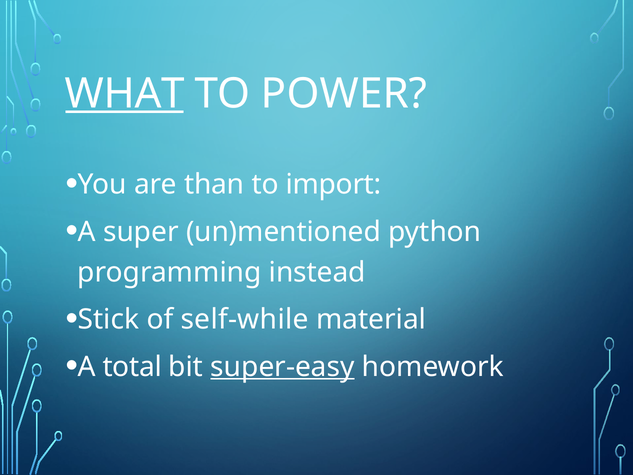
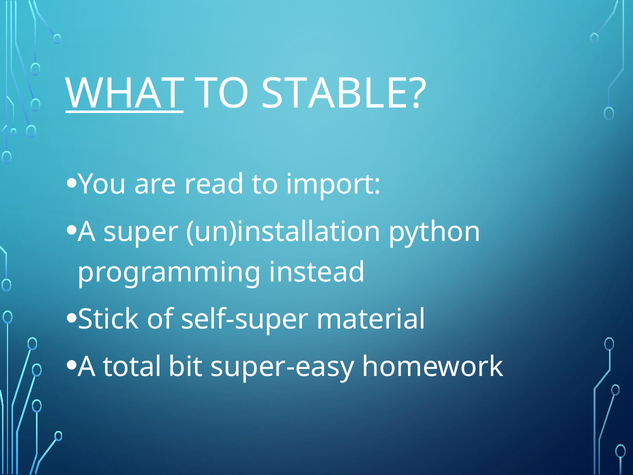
POWER: POWER -> STABLE
than: than -> read
un)mentioned: un)mentioned -> un)installation
self-while: self-while -> self-super
super-easy underline: present -> none
